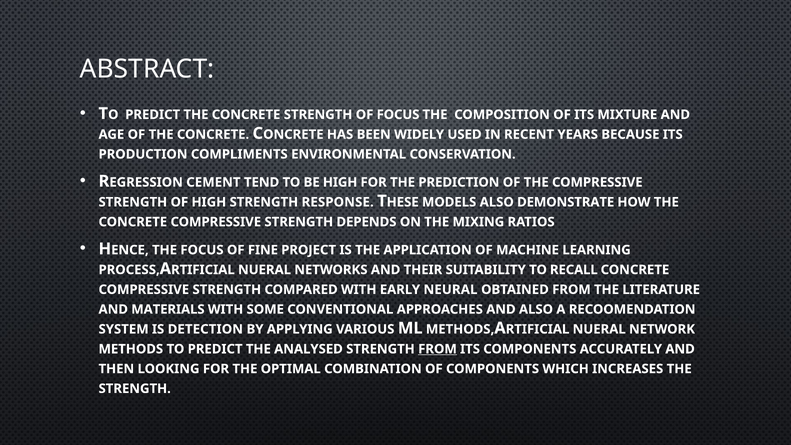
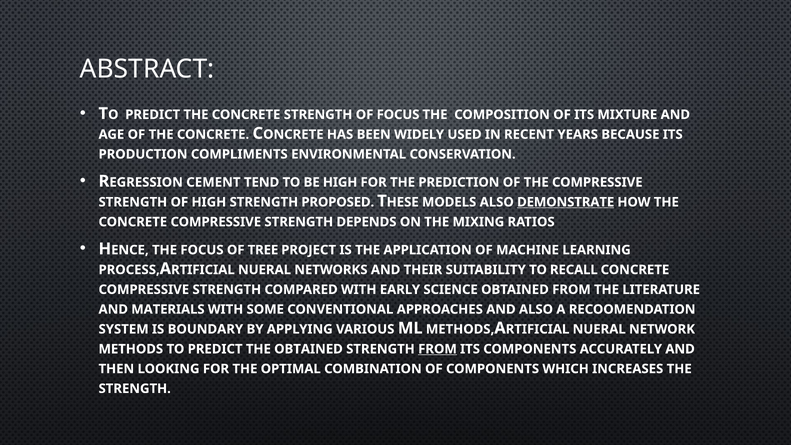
RESPONSE: RESPONSE -> PROPOSED
DEMONSTRATE underline: none -> present
FINE: FINE -> TREE
NEURAL: NEURAL -> SCIENCE
DETECTION: DETECTION -> BOUNDARY
THE ANALYSED: ANALYSED -> OBTAINED
